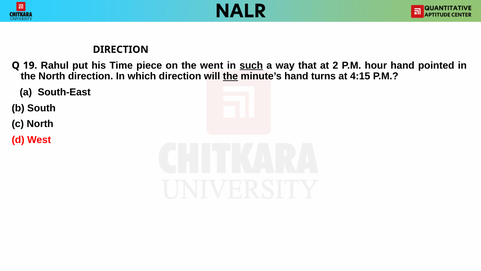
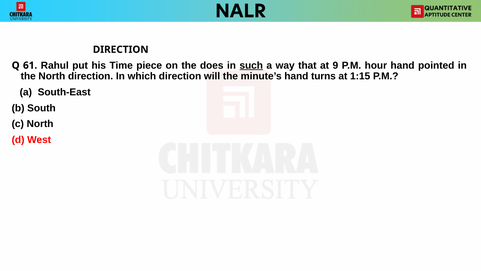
19: 19 -> 61
went: went -> does
2: 2 -> 9
the at (230, 76) underline: present -> none
4:15: 4:15 -> 1:15
